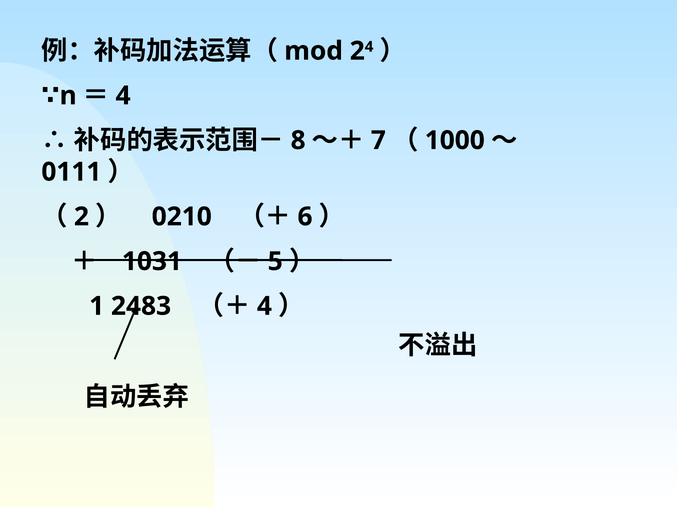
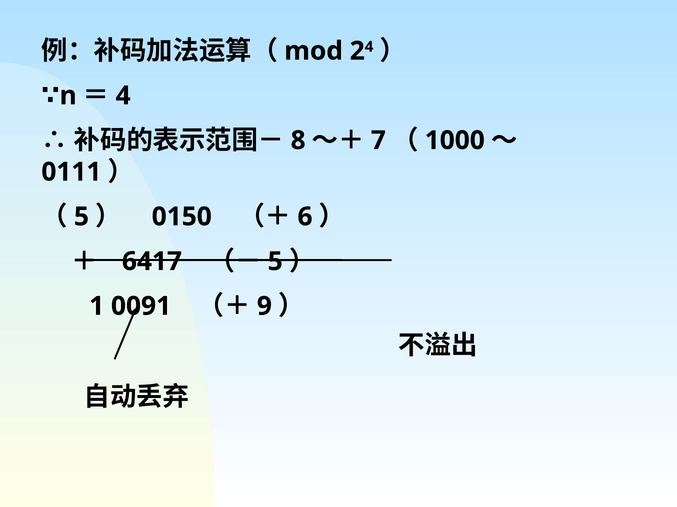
2 at (81, 217): 2 -> 5
0210: 0210 -> 0150
1031: 1031 -> 6417
2483: 2483 -> 0091
4 at (264, 307): 4 -> 9
